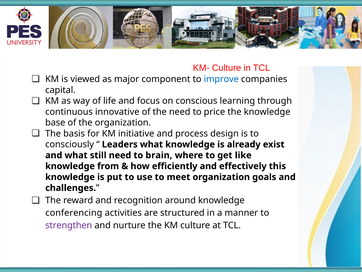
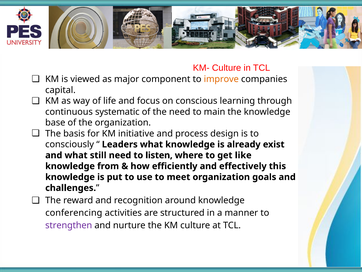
improve colour: blue -> orange
innovative: innovative -> systematic
price: price -> main
brain: brain -> listen
